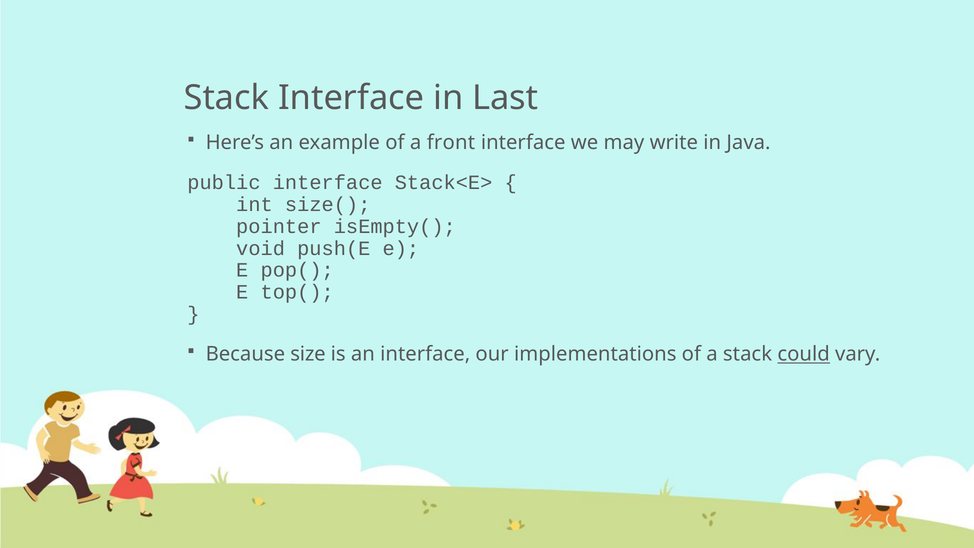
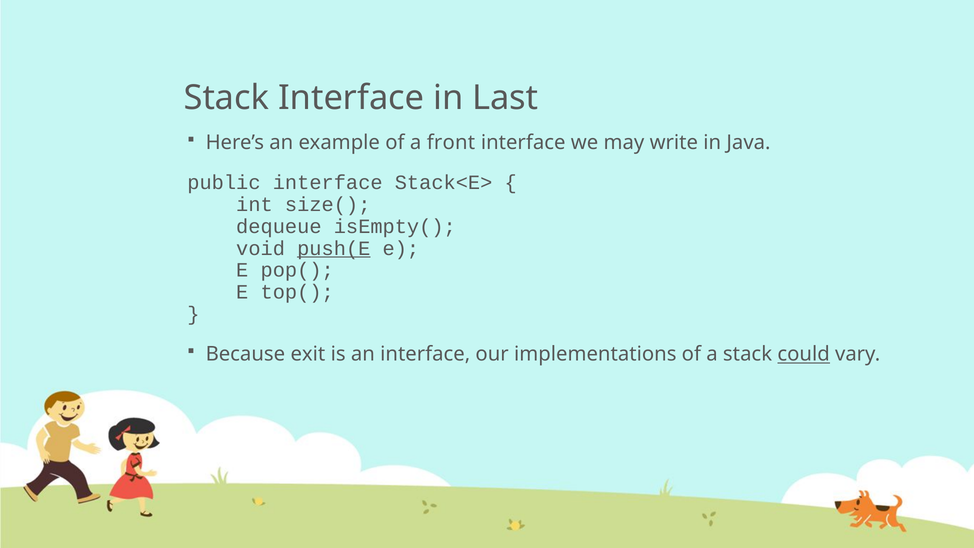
pointer: pointer -> dequeue
push(E underline: none -> present
size: size -> exit
